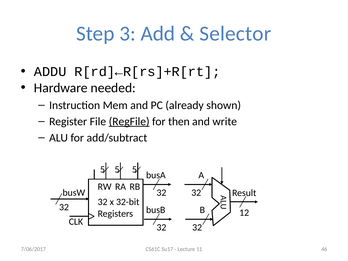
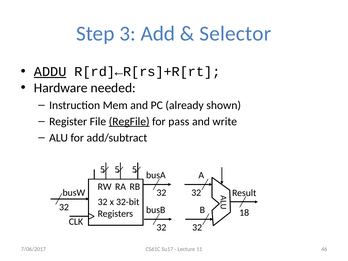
ADDU underline: none -> present
then: then -> pass
12: 12 -> 18
